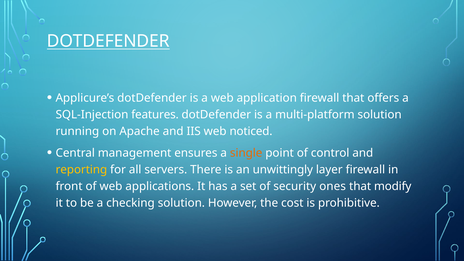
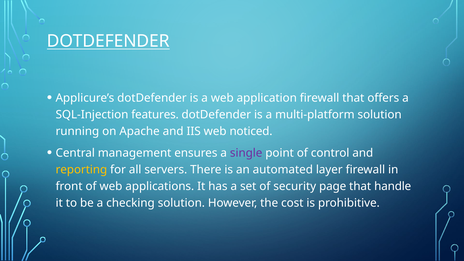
single colour: orange -> purple
unwittingly: unwittingly -> automated
ones: ones -> page
modify: modify -> handle
